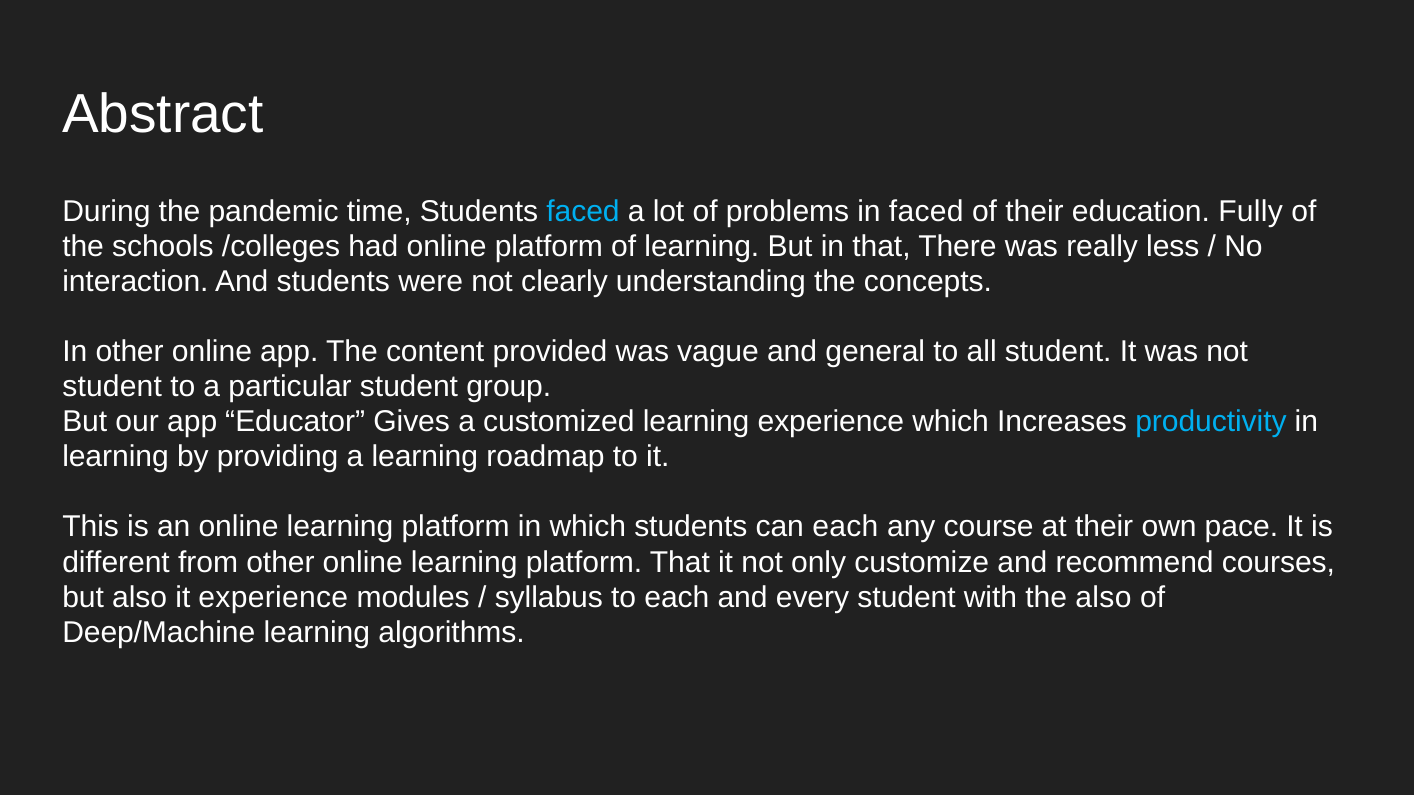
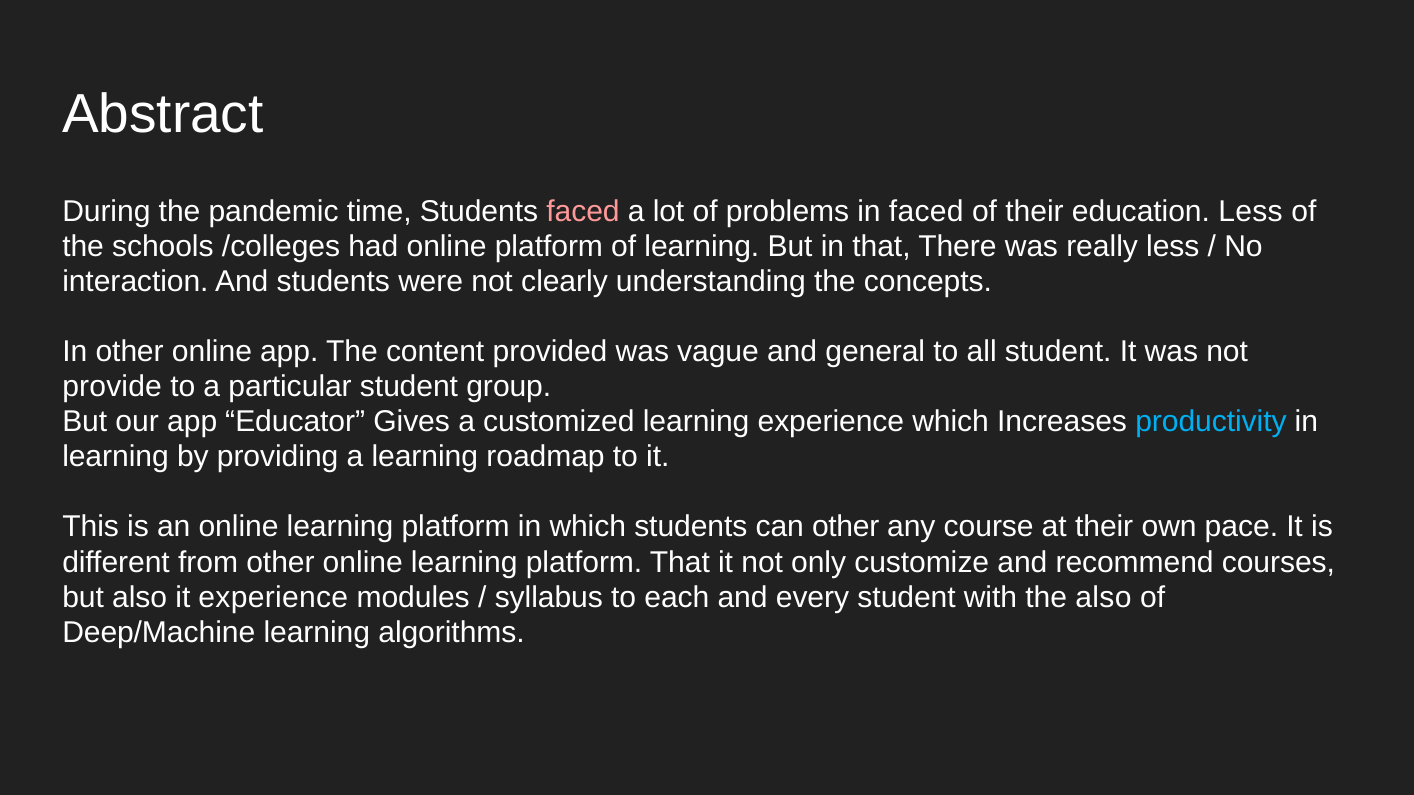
faced at (583, 211) colour: light blue -> pink
education Fully: Fully -> Less
student at (112, 387): student -> provide
can each: each -> other
